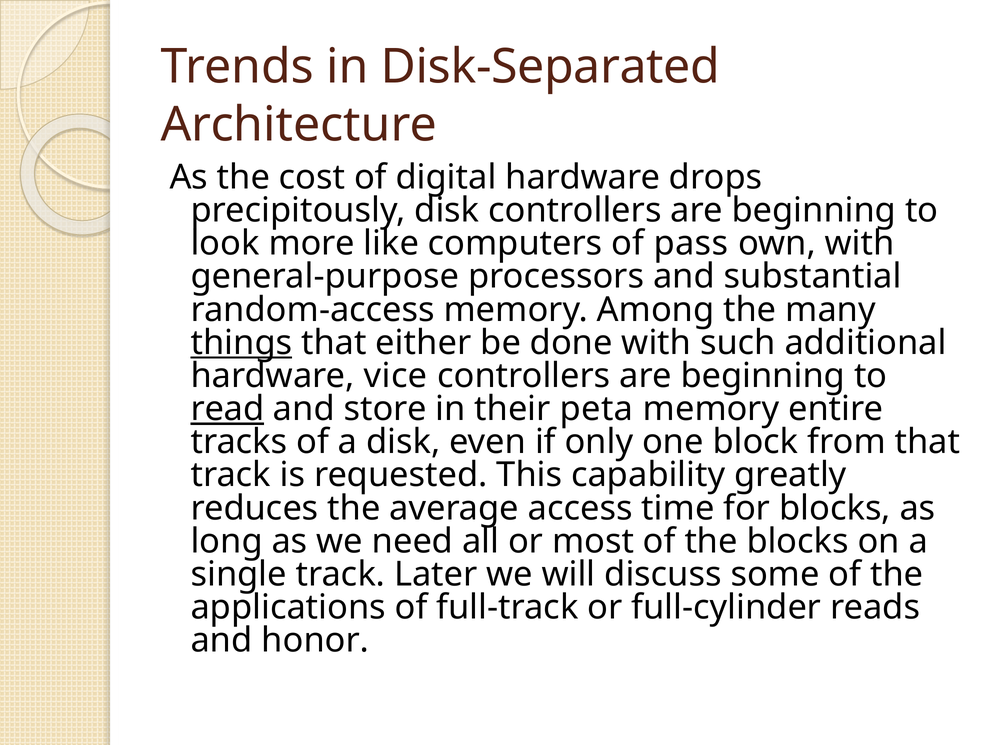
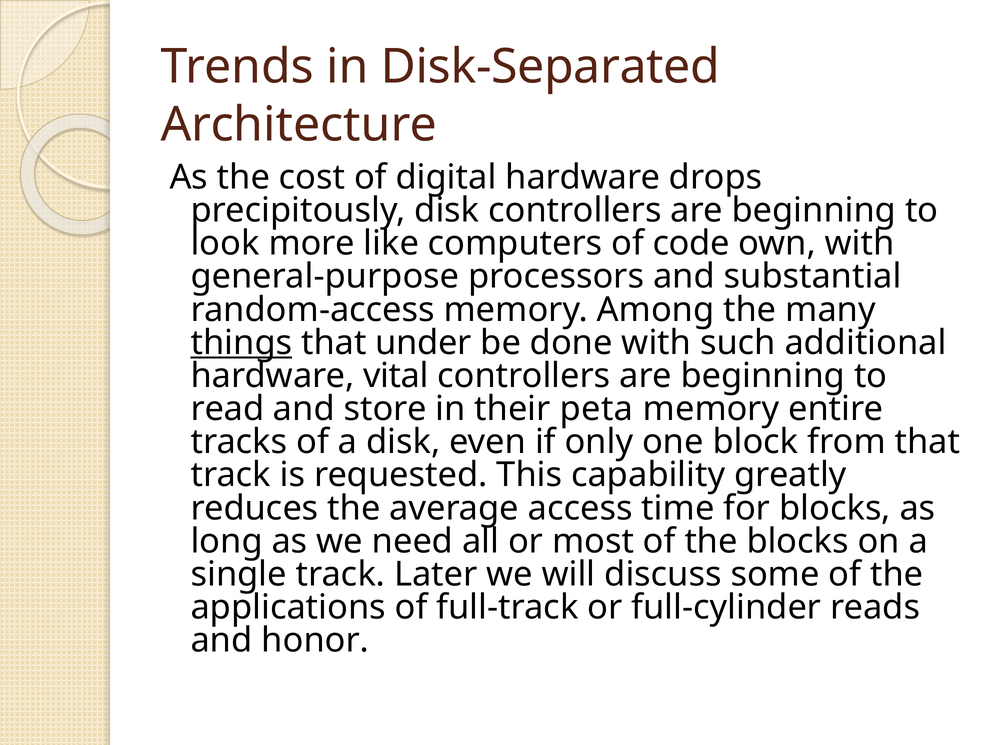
pass: pass -> code
either: either -> under
vice: vice -> vital
read underline: present -> none
